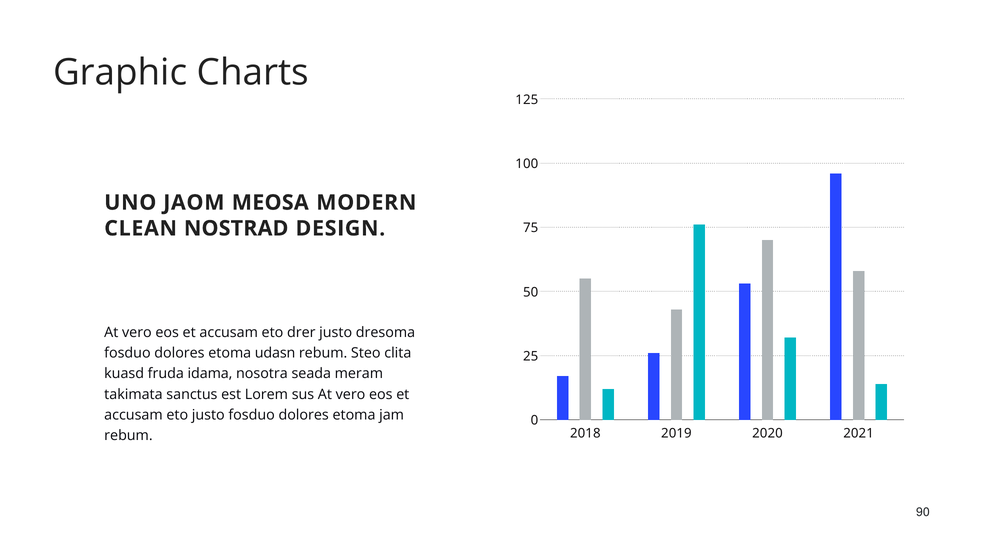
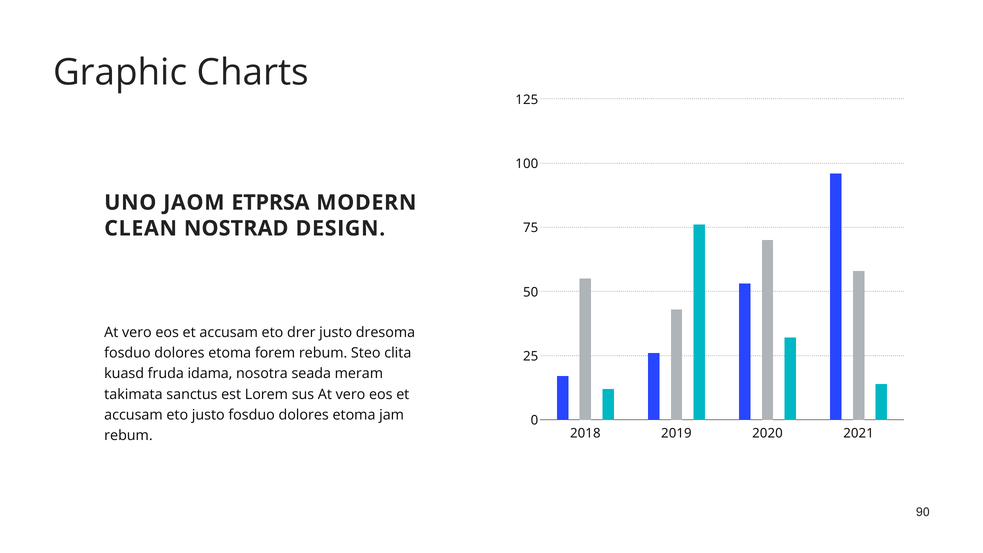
MEOSA: MEOSA -> ETPRSA
udasn: udasn -> forem
